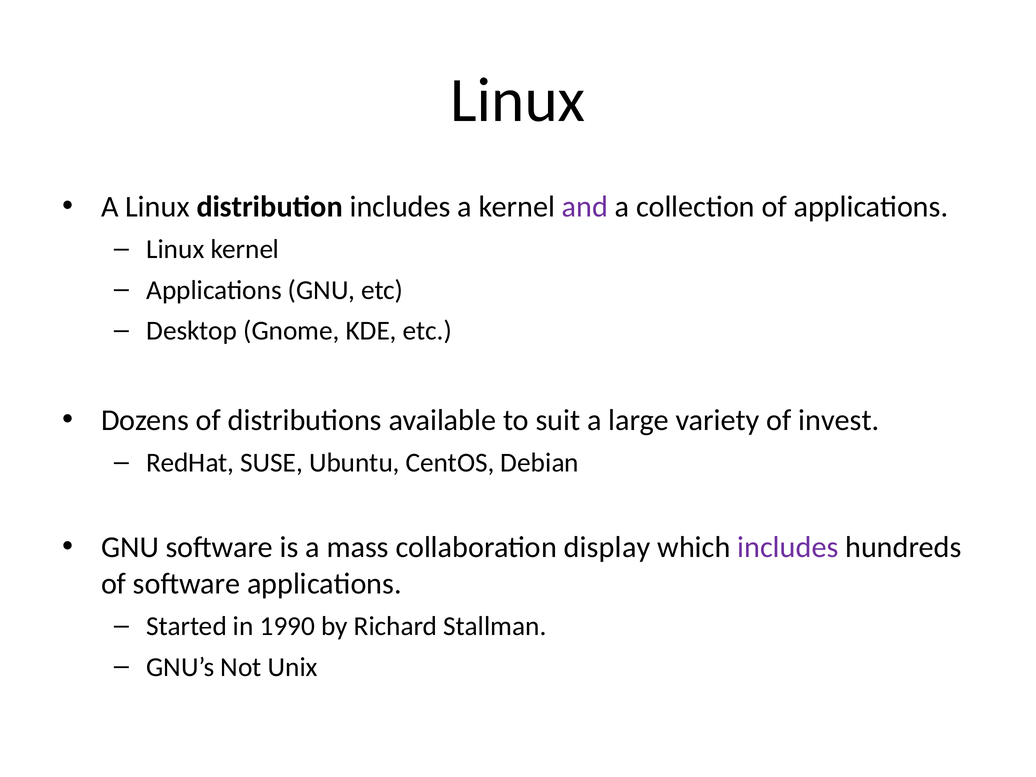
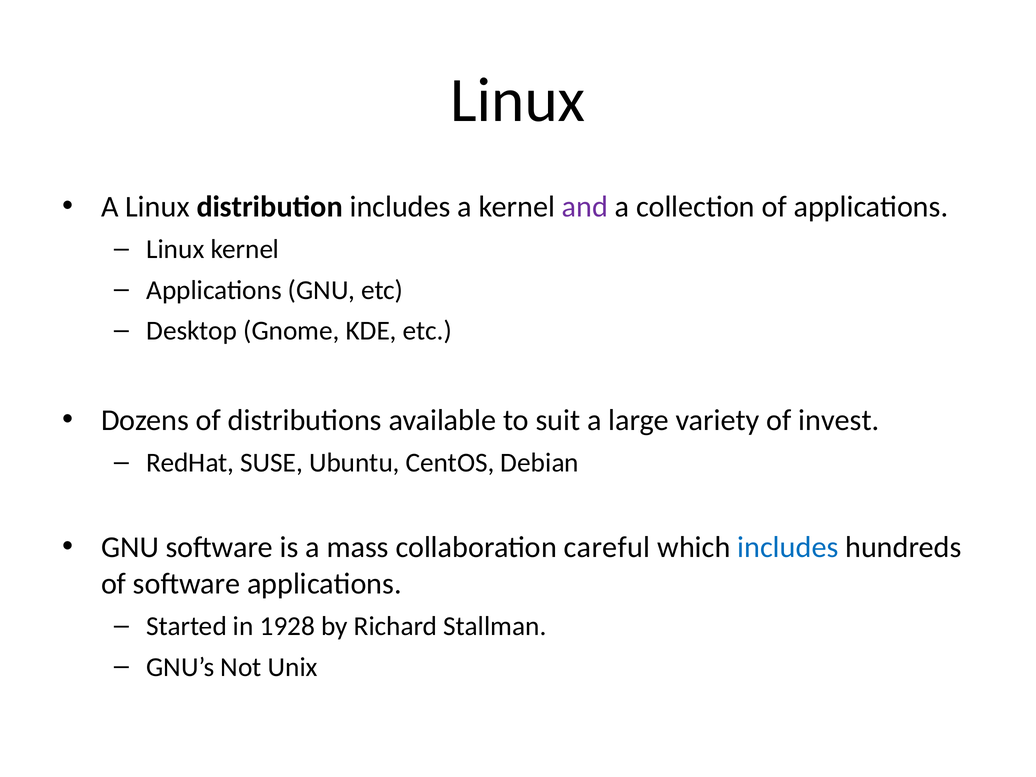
display: display -> careful
includes at (788, 548) colour: purple -> blue
1990: 1990 -> 1928
